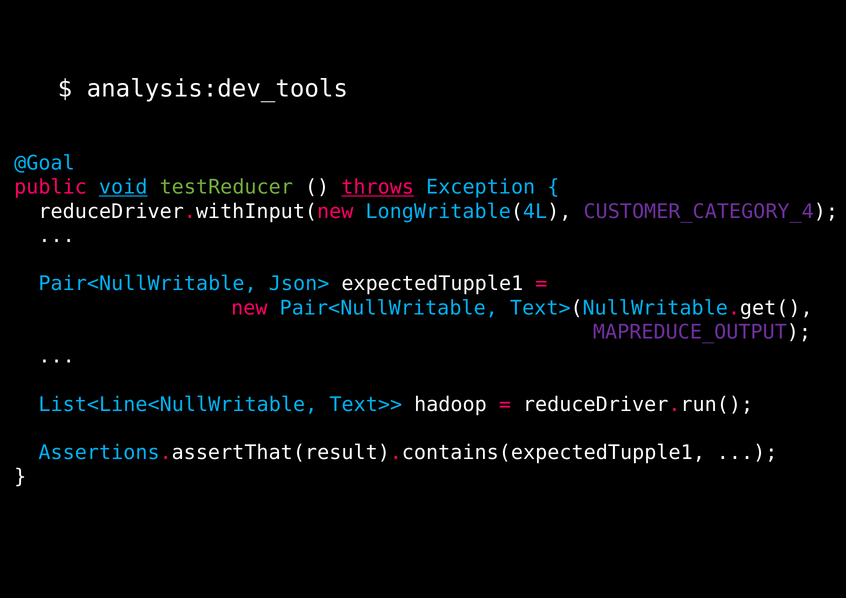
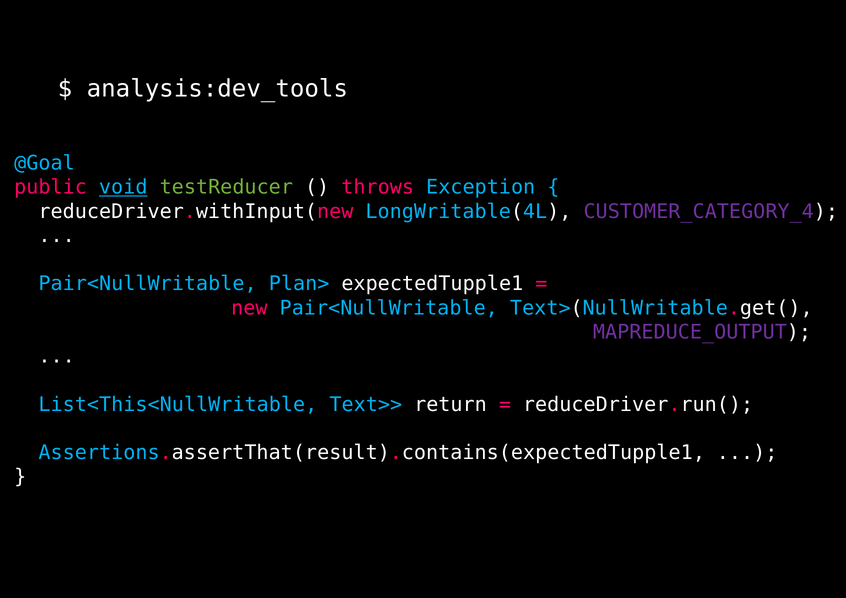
throws underline: present -> none
Json>: Json> -> Plan>
List<Line<NullWritable: List<Line<NullWritable -> List<This<NullWritable
hadoop: hadoop -> return
